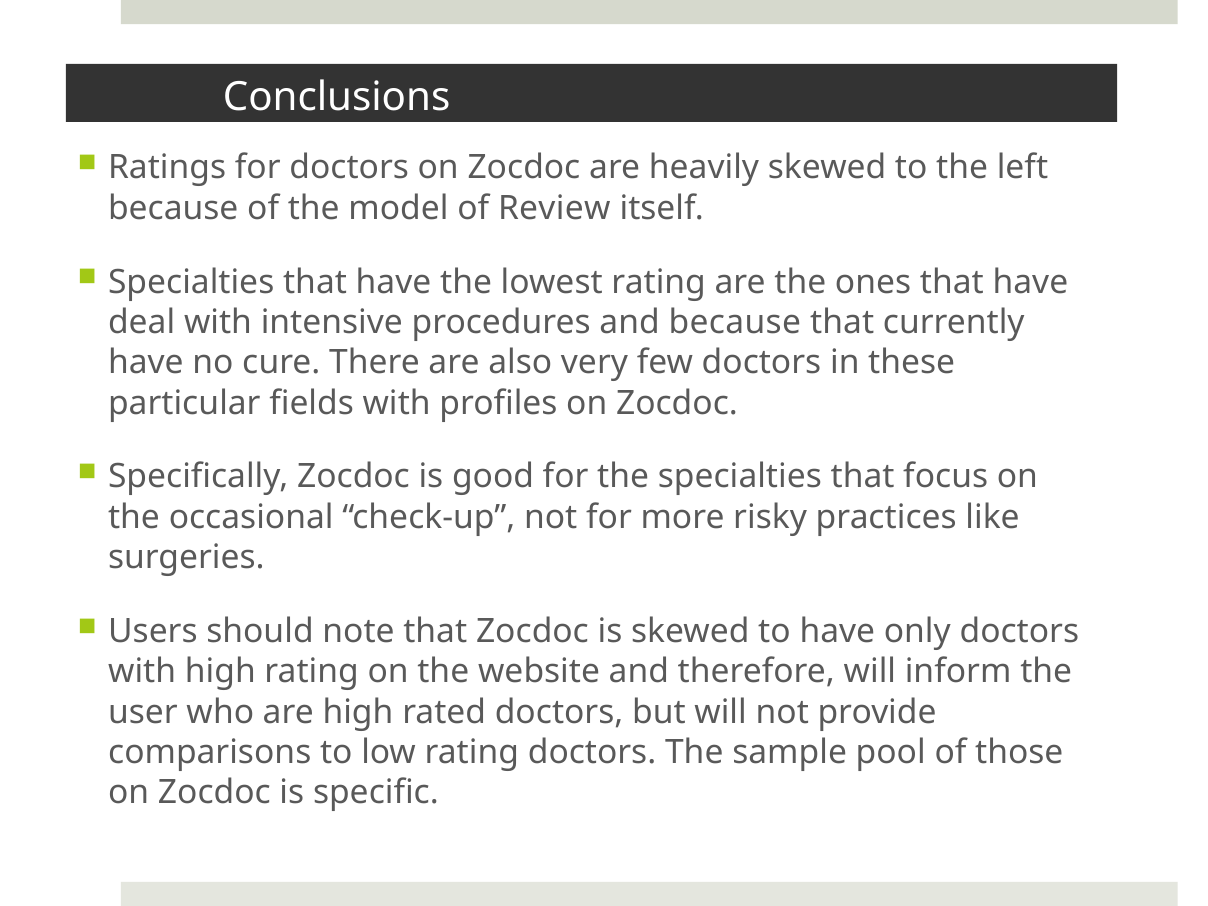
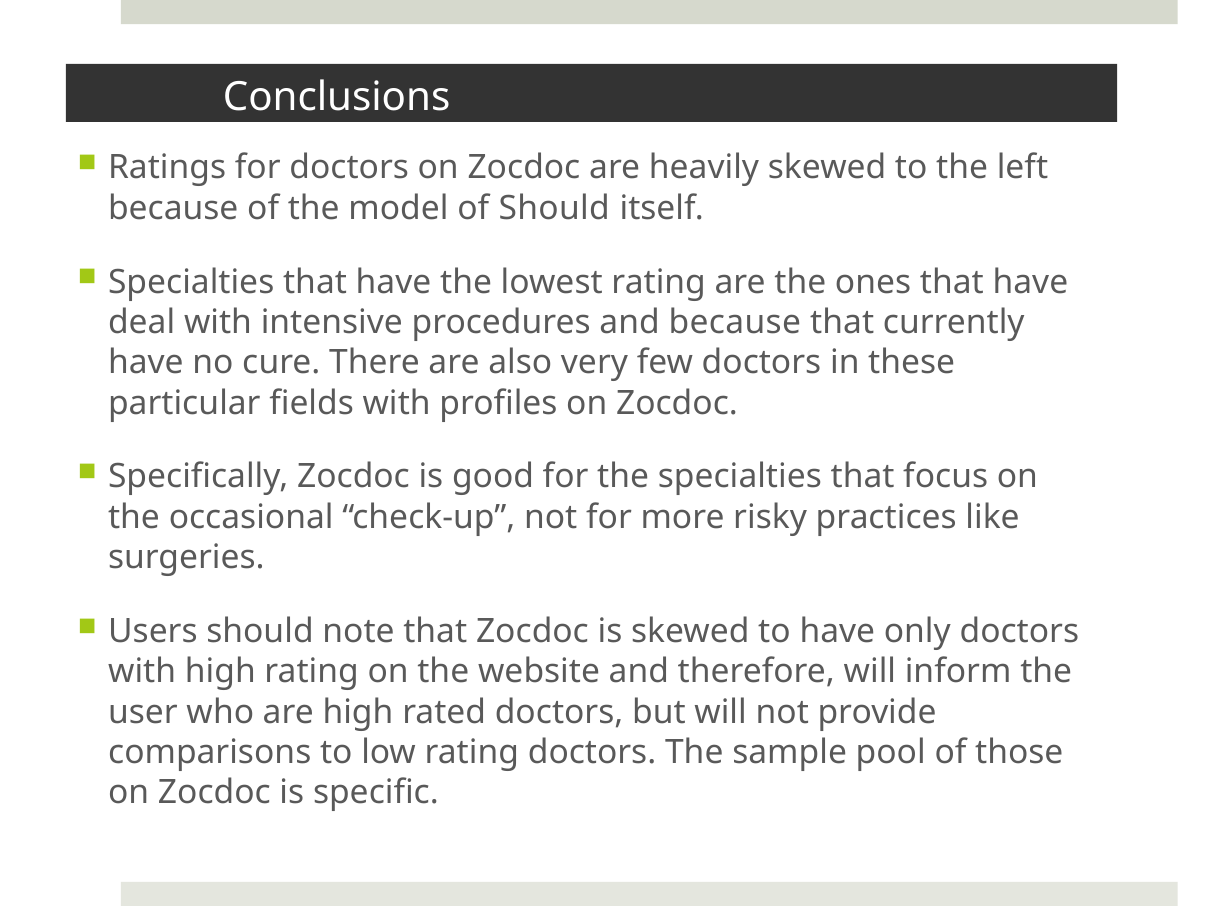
of Review: Review -> Should
